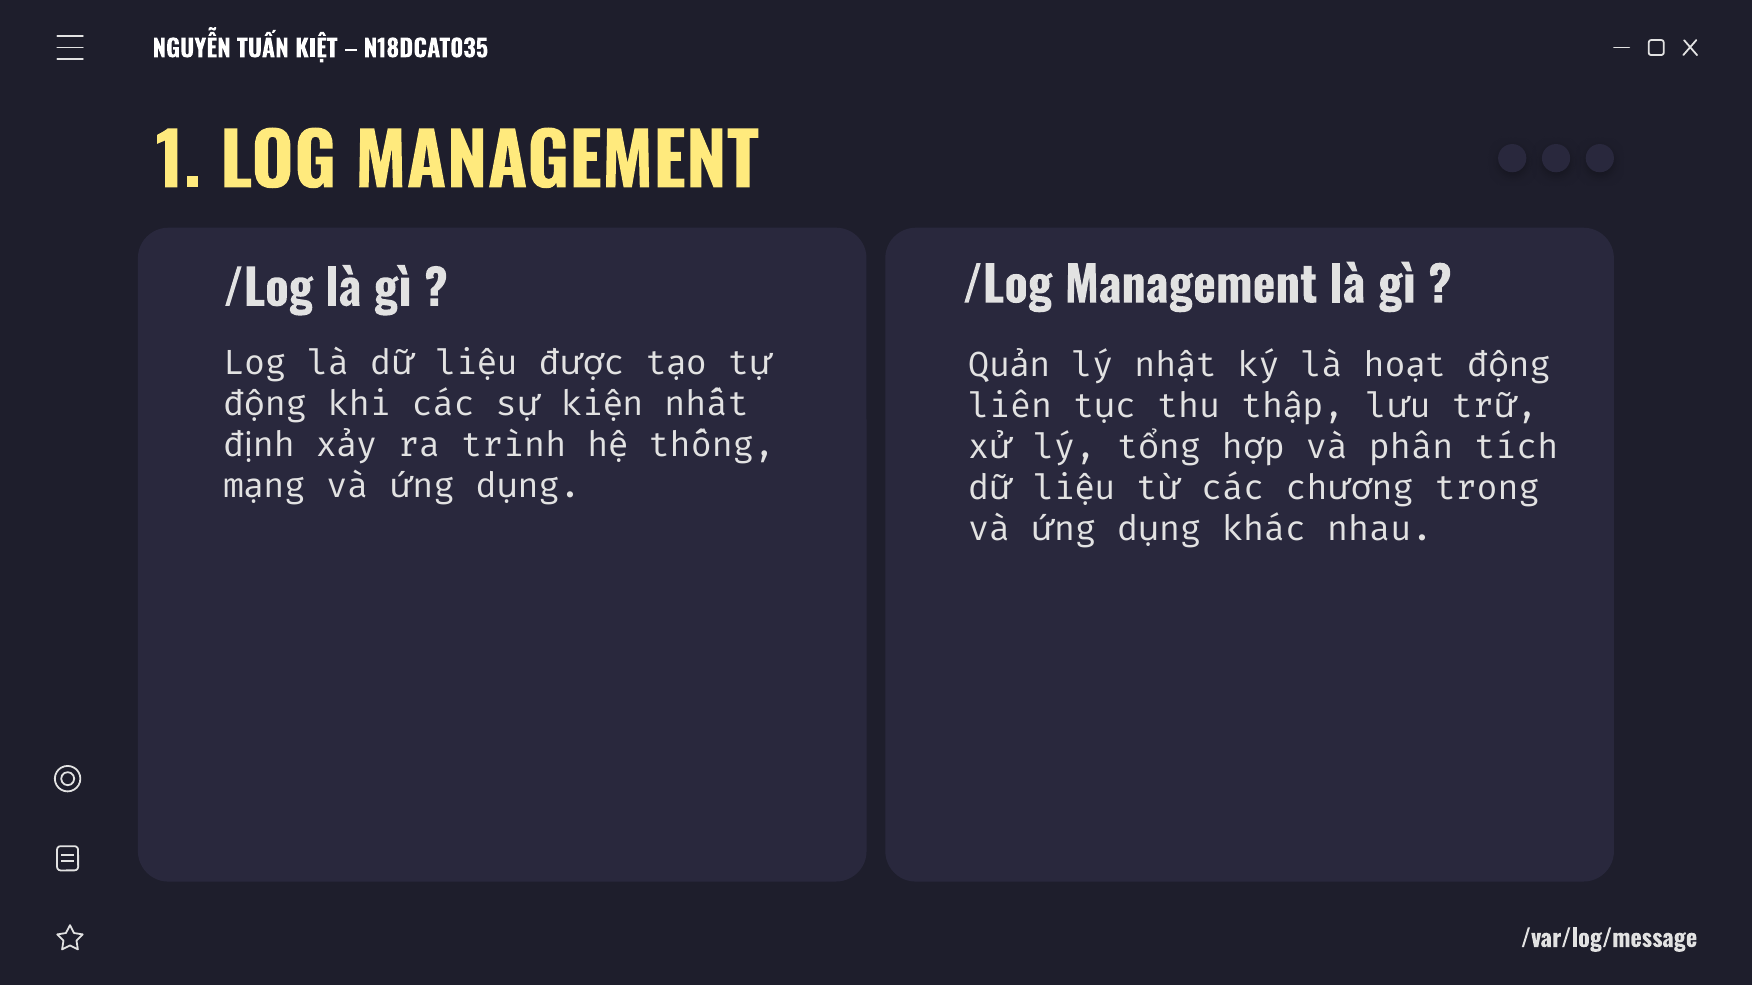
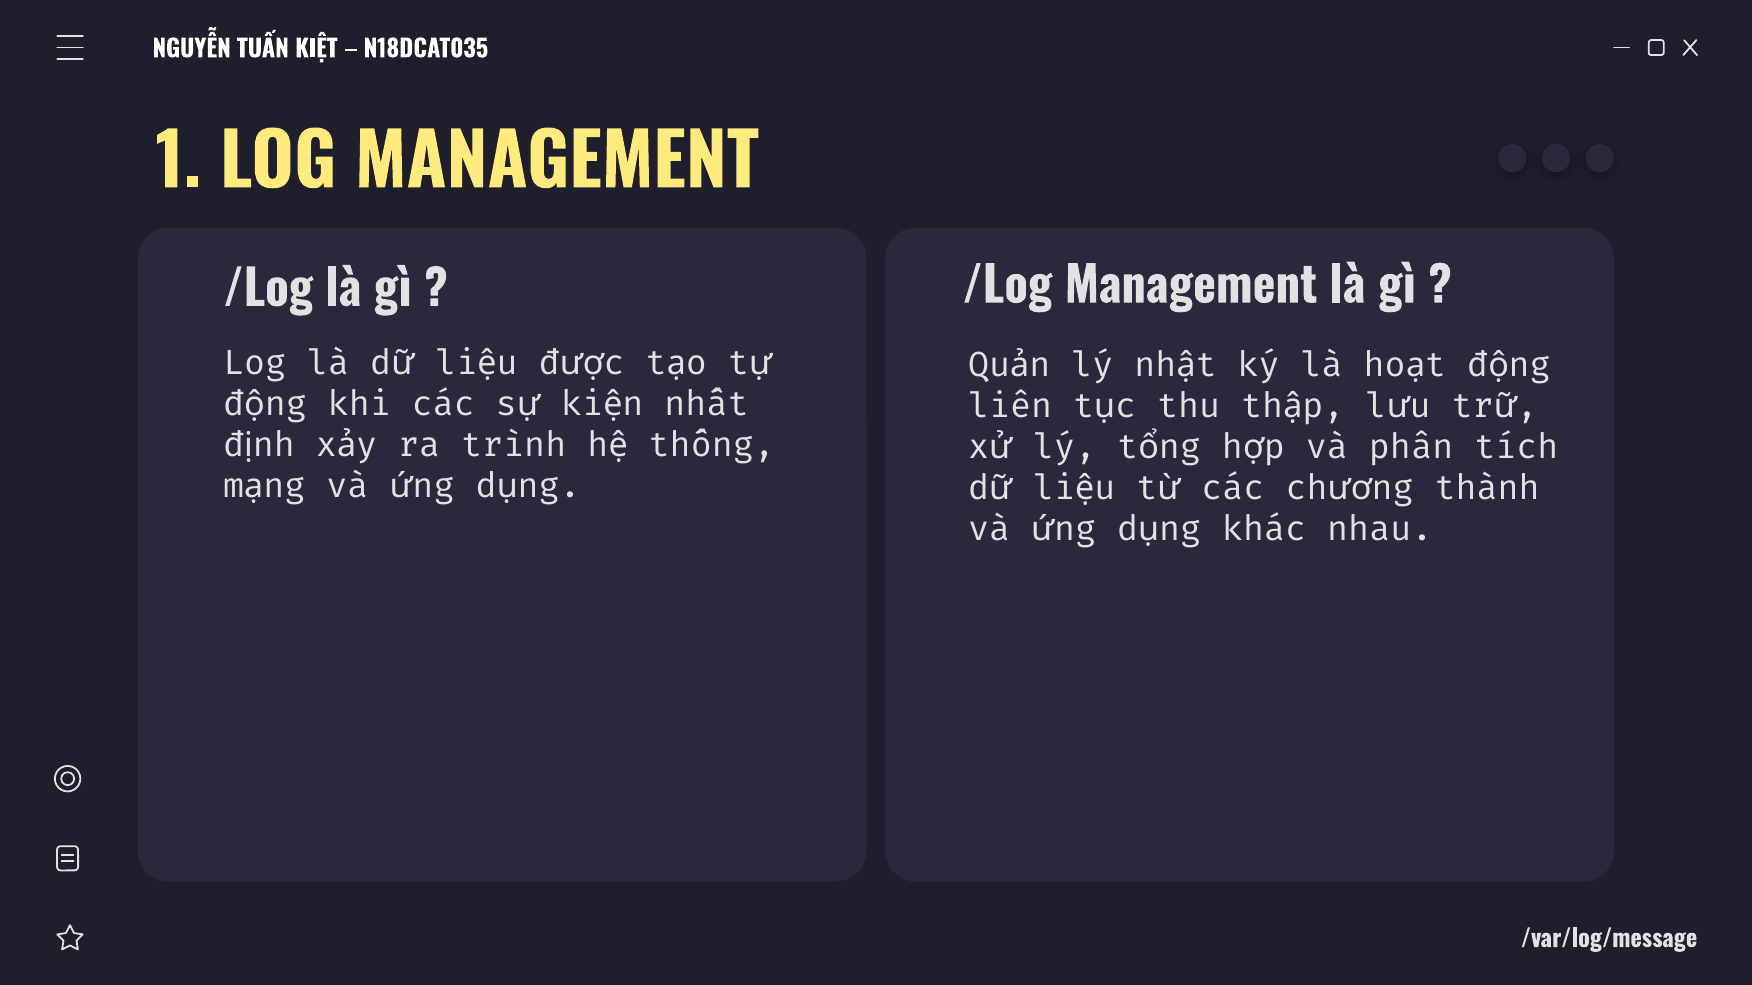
trong: trong -> thành
